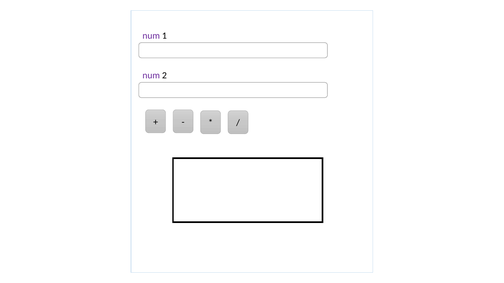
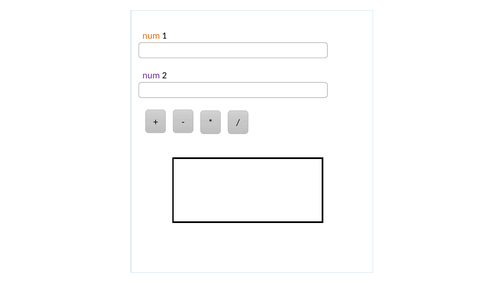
num at (151, 36) colour: purple -> orange
